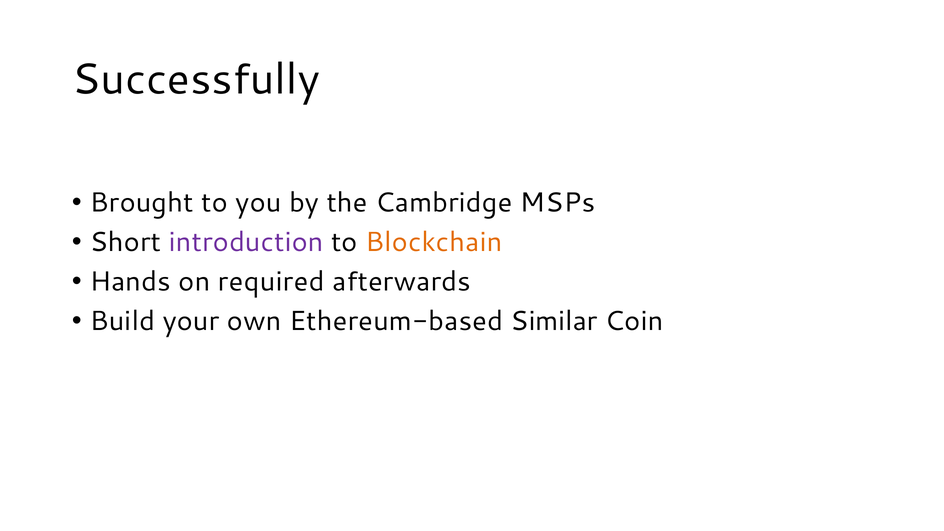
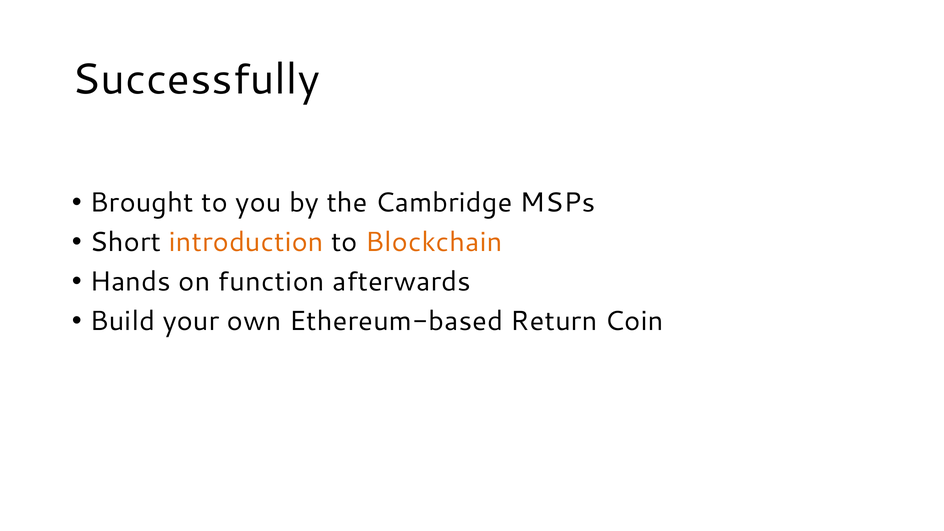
introduction colour: purple -> orange
required: required -> function
Similar: Similar -> Return
